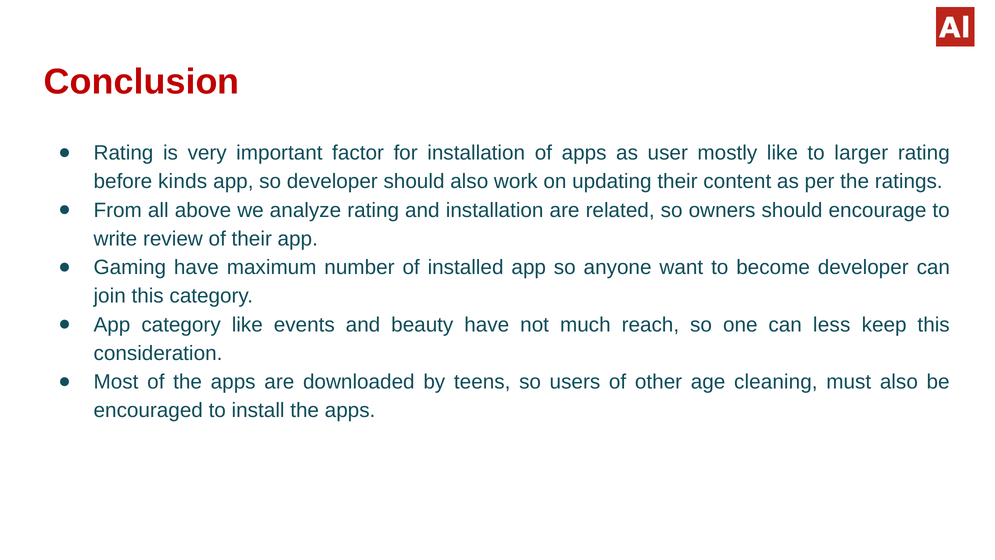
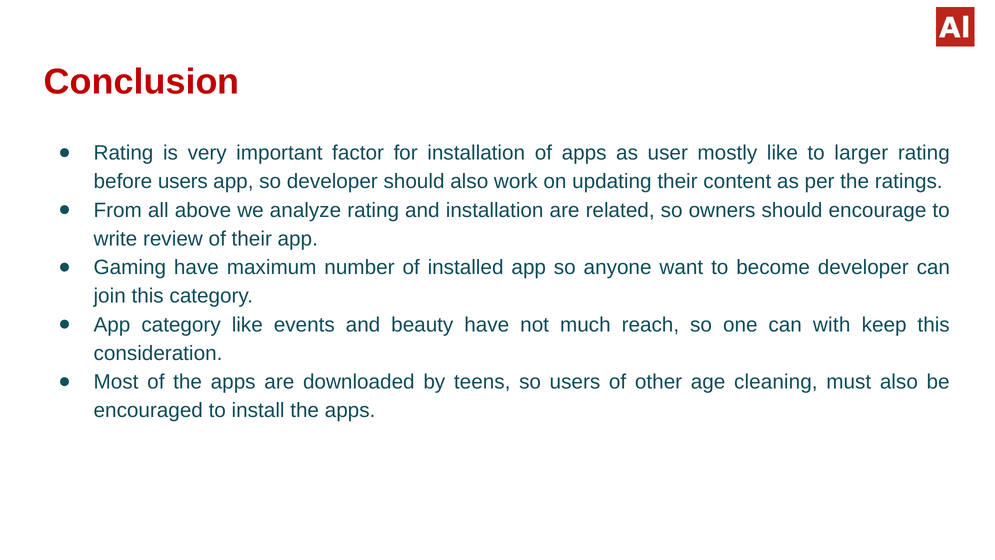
before kinds: kinds -> users
less: less -> with
